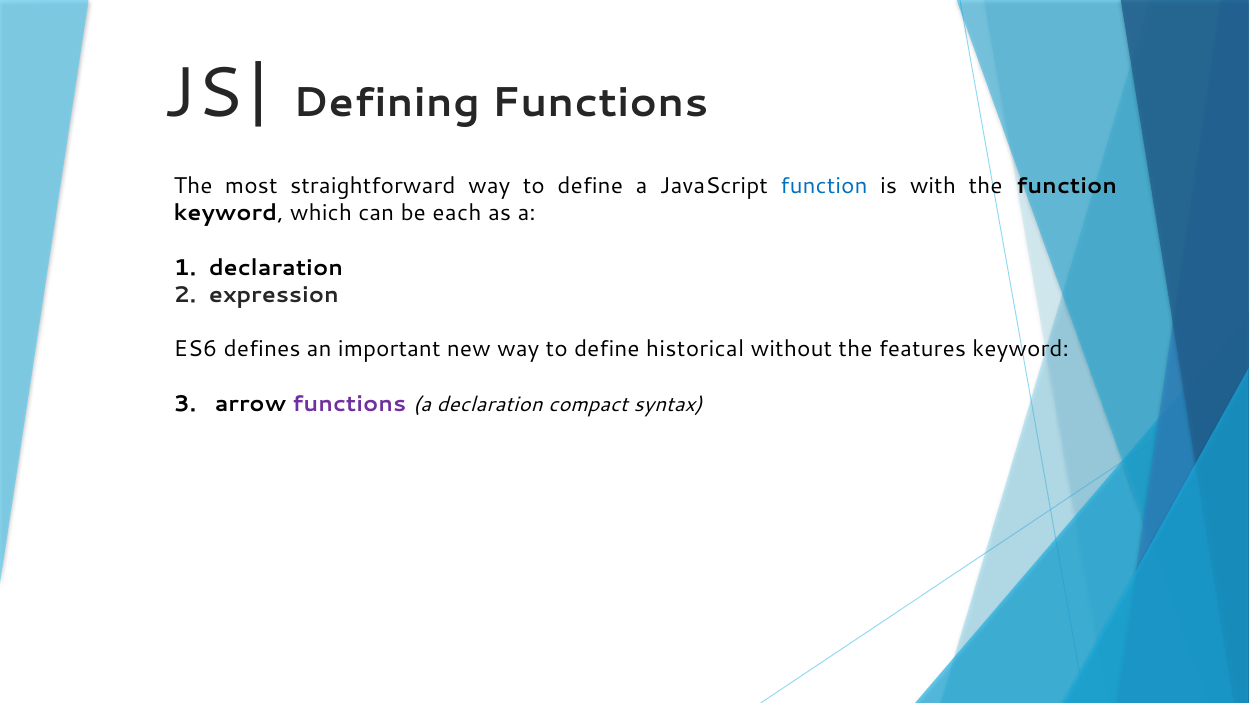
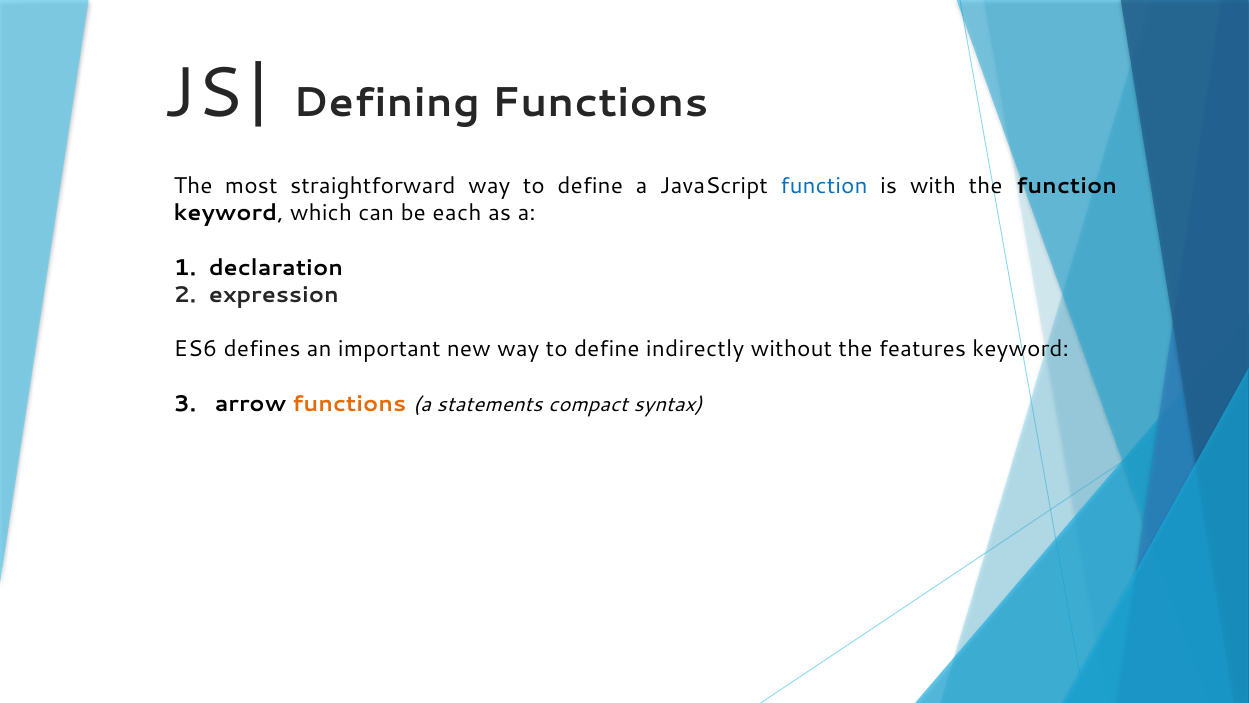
historical: historical -> indirectly
functions at (349, 404) colour: purple -> orange
a declaration: declaration -> statements
